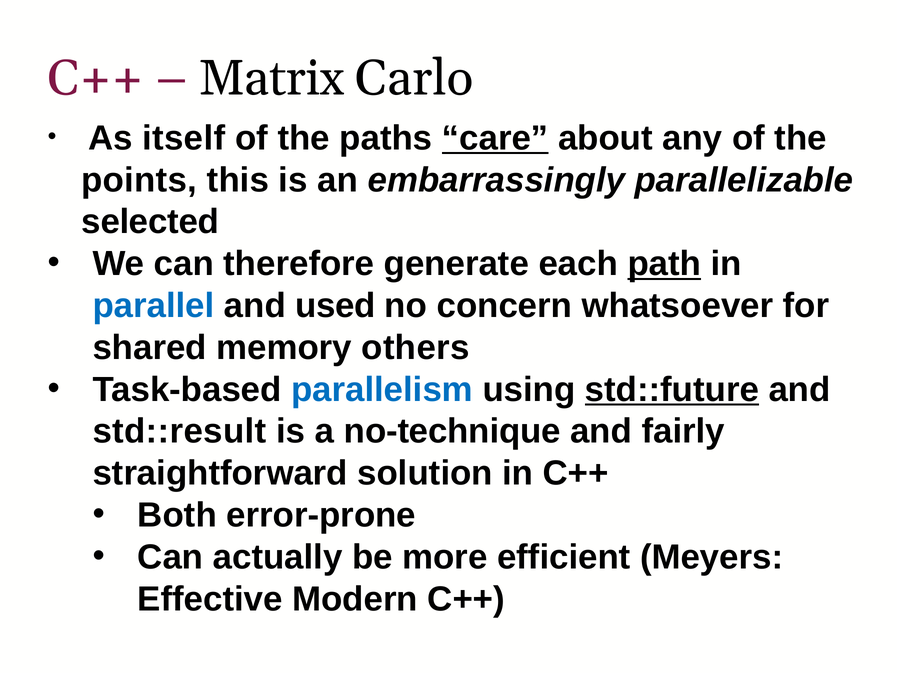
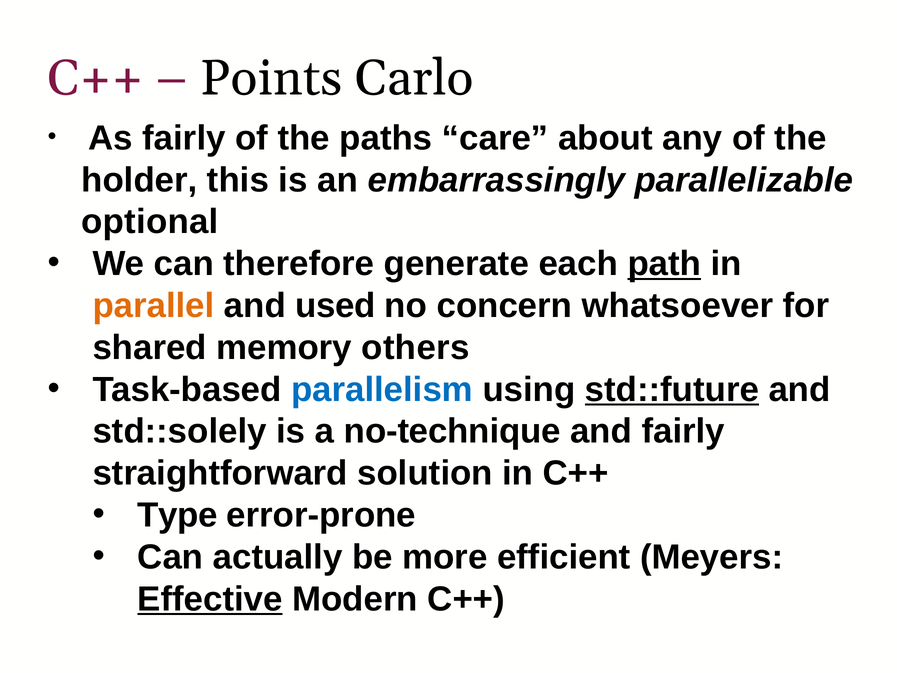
Matrix: Matrix -> Points
As itself: itself -> fairly
care underline: present -> none
points: points -> holder
selected: selected -> optional
parallel colour: blue -> orange
std::result: std::result -> std::solely
Both: Both -> Type
Effective underline: none -> present
